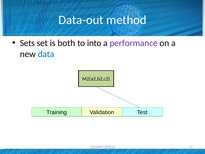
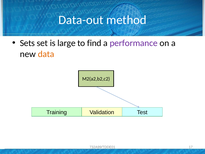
both: both -> large
into: into -> find
data colour: blue -> orange
